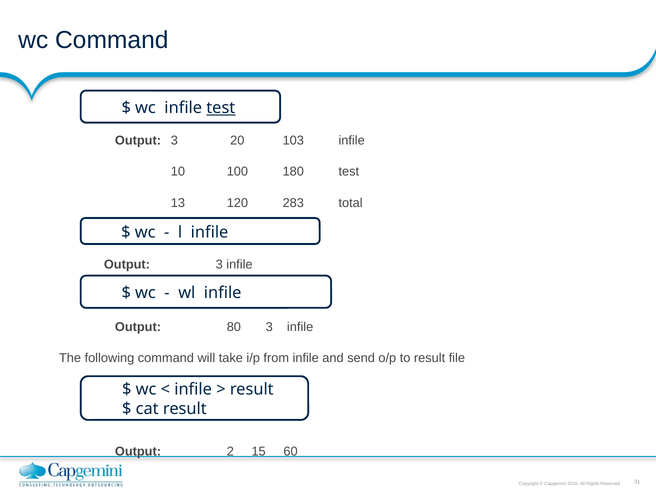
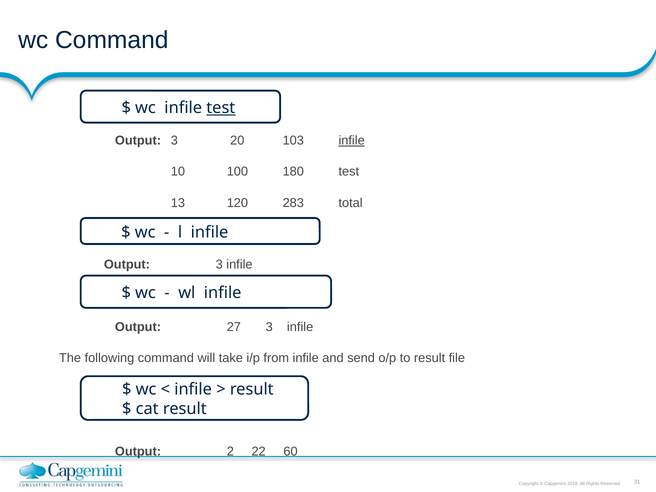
infile at (352, 140) underline: none -> present
80: 80 -> 27
15: 15 -> 22
